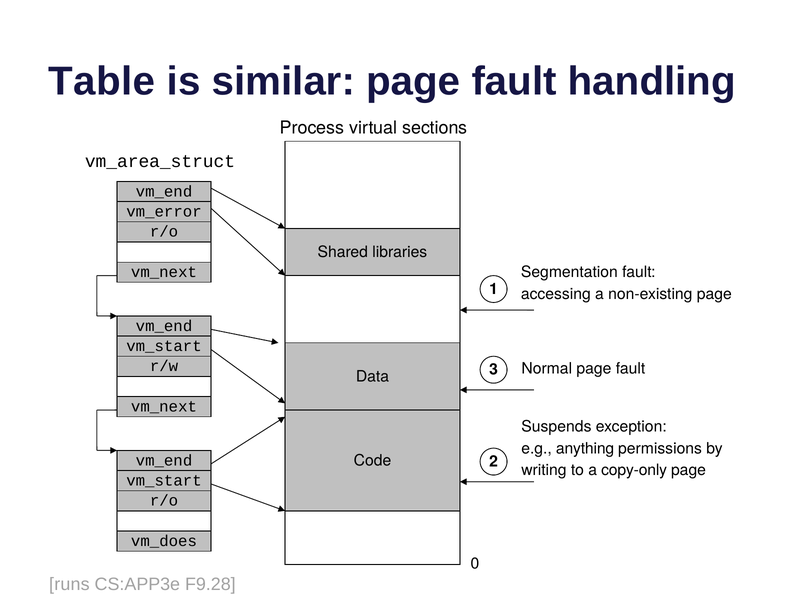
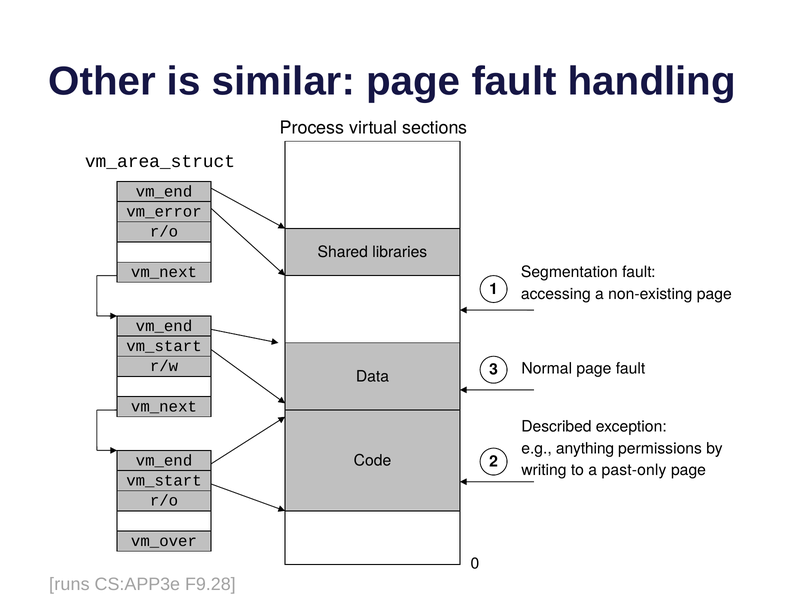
Table: Table -> Other
Suspends: Suspends -> Described
copy-only: copy-only -> past-only
vm_does: vm_does -> vm_over
